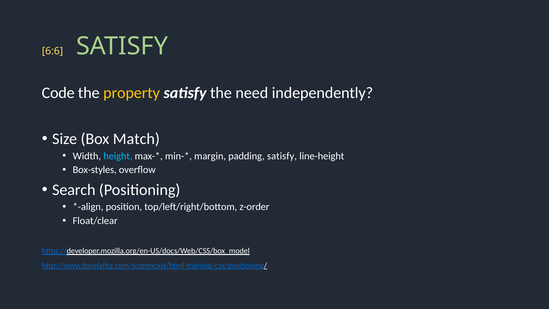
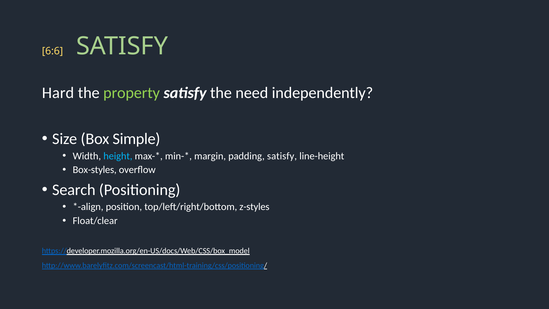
Code: Code -> Hard
property colour: yellow -> light green
Match: Match -> Simple
z-order: z-order -> z-styles
